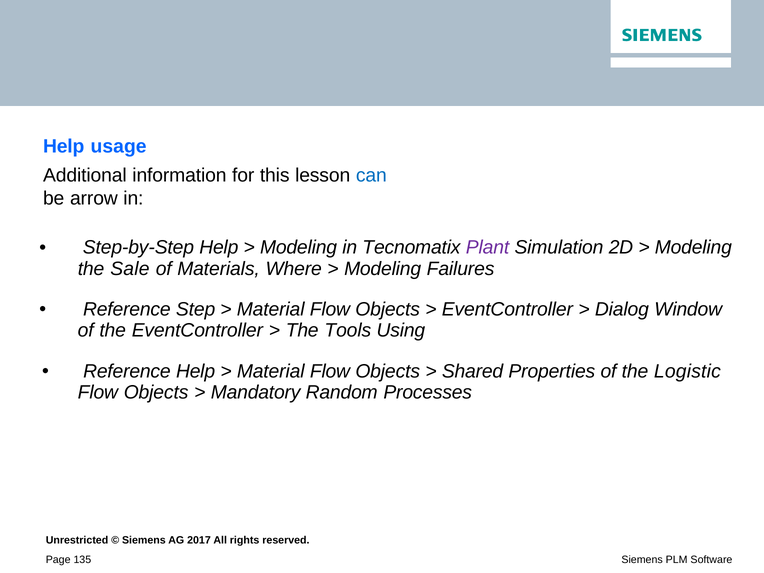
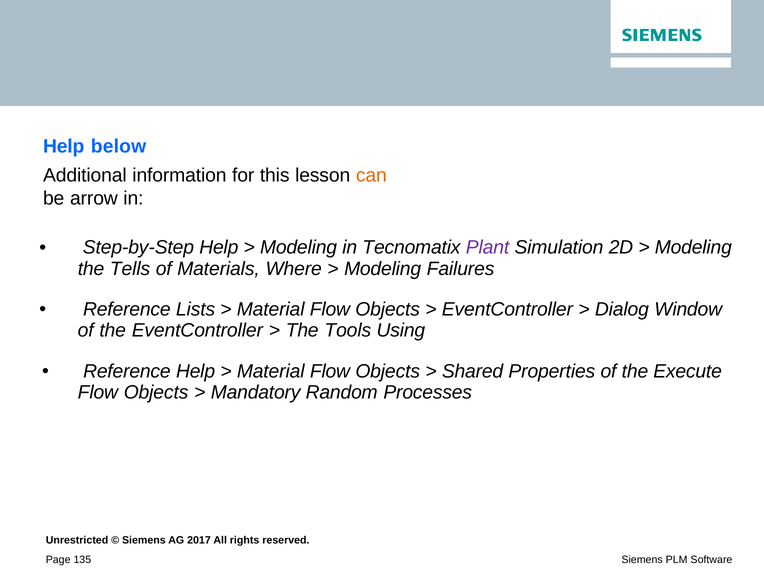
usage: usage -> below
can colour: blue -> orange
Sale: Sale -> Tells
Step: Step -> Lists
Logistic: Logistic -> Execute
